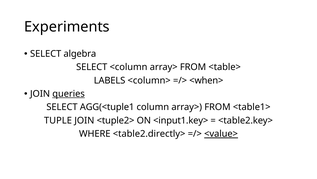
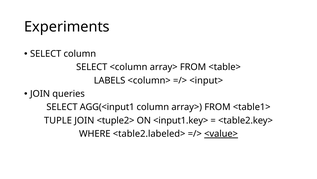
SELECT algebra: algebra -> column
<when>: <when> -> <input>
queries underline: present -> none
AGG(<tuple1: AGG(<tuple1 -> AGG(<input1
<table2.directly>: <table2.directly> -> <table2.labeled>
